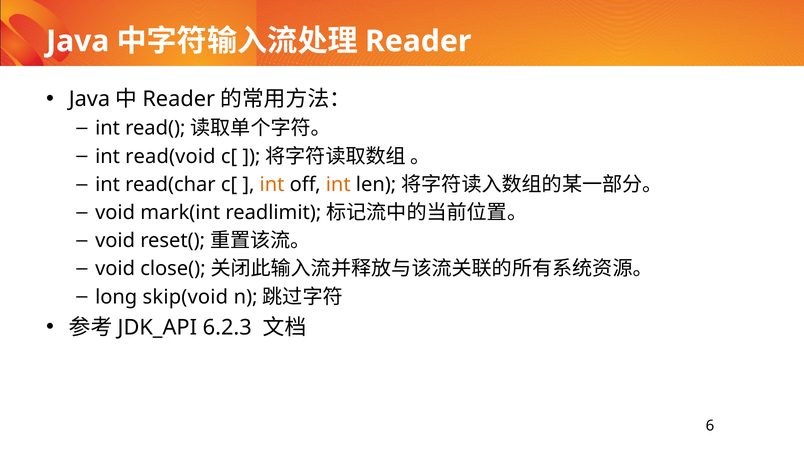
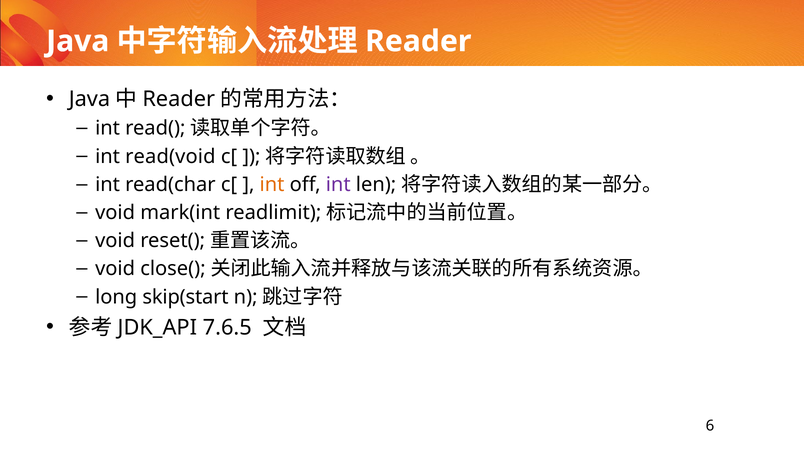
int at (338, 185) colour: orange -> purple
skip(void: skip(void -> skip(start
6.2.3: 6.2.3 -> 7.6.5
